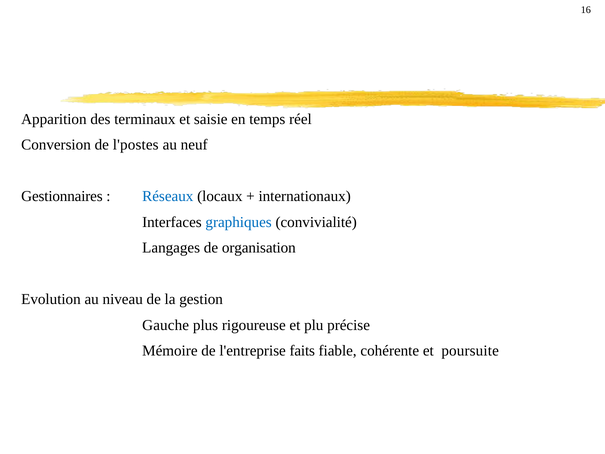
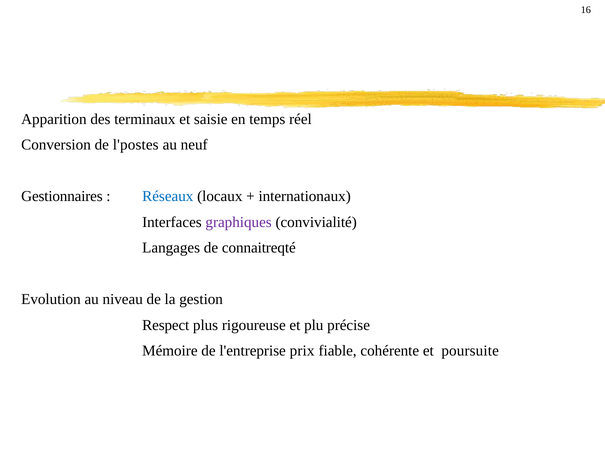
graphiques colour: blue -> purple
organisation: organisation -> connaitreqté
Gauche: Gauche -> Respect
faits: faits -> prix
